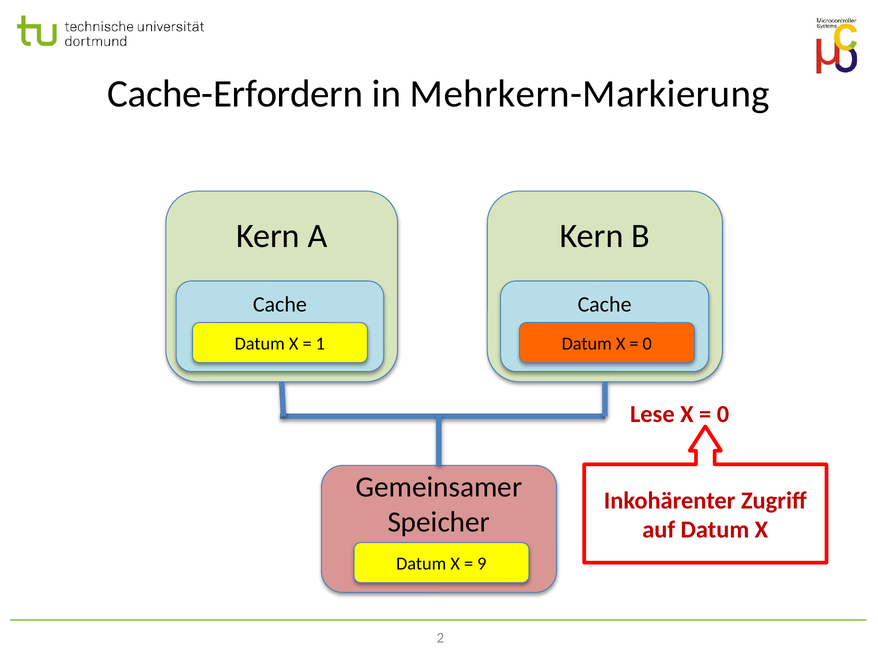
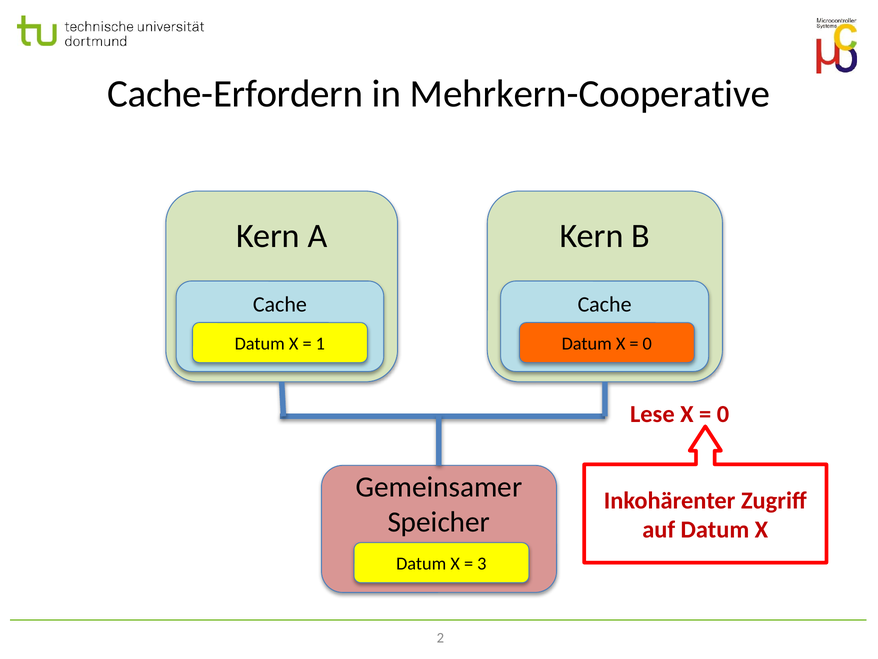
Mehrkern-Markierung: Mehrkern-Markierung -> Mehrkern-Cooperative
9: 9 -> 3
